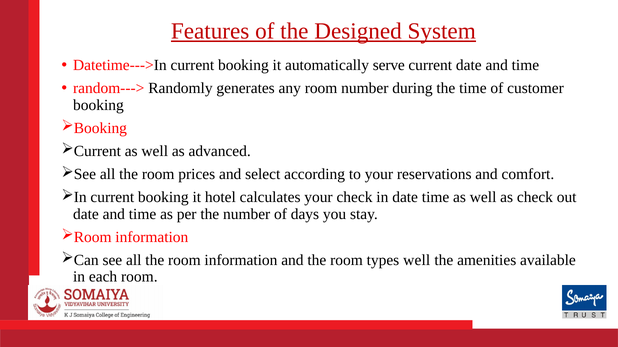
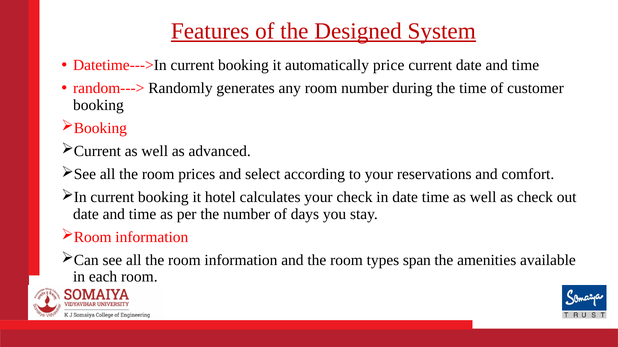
serve: serve -> price
types well: well -> span
